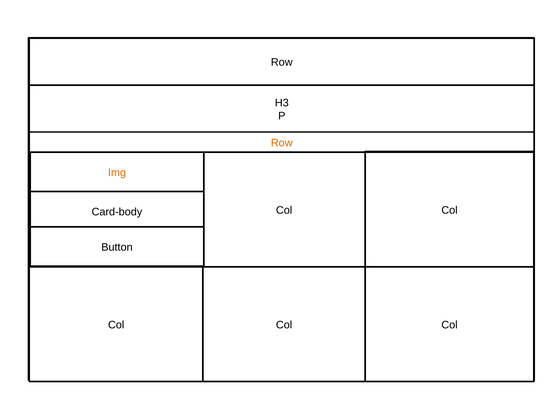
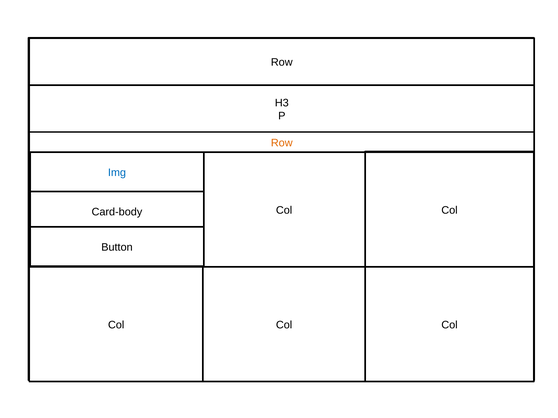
Img colour: orange -> blue
